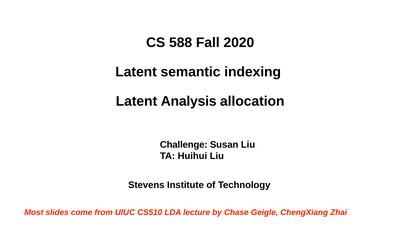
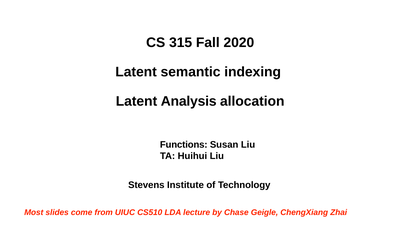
588: 588 -> 315
Challenge: Challenge -> Functions
